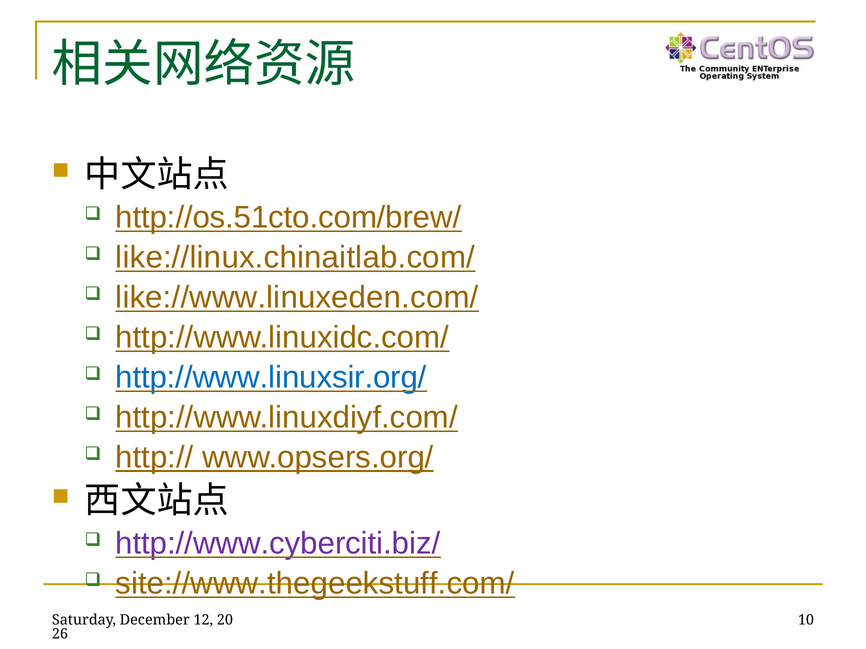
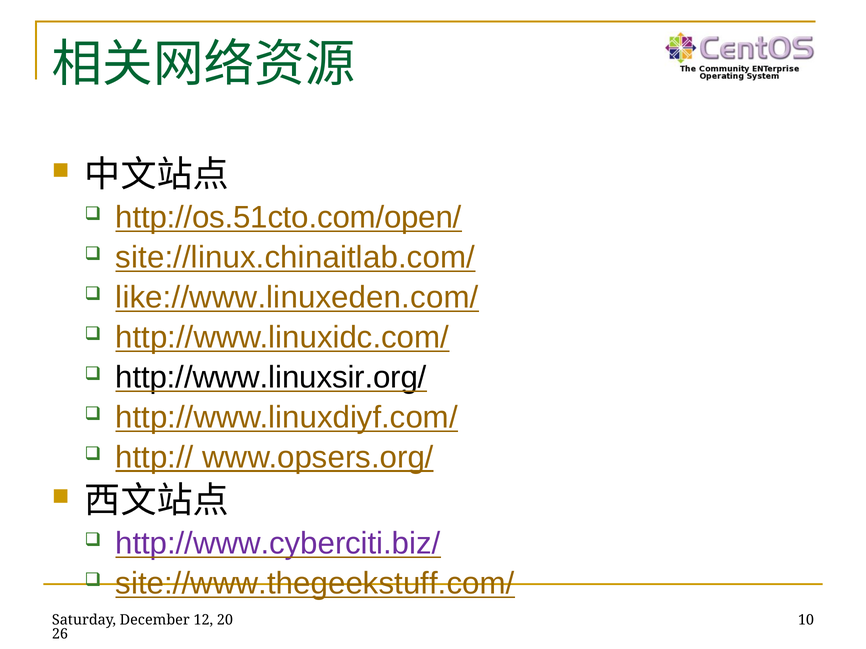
http://os.51cto.com/brew/: http://os.51cto.com/brew/ -> http://os.51cto.com/open/
like://linux.chinaitlab.com/: like://linux.chinaitlab.com/ -> site://linux.chinaitlab.com/
http://www.linuxsir.org/ colour: blue -> black
